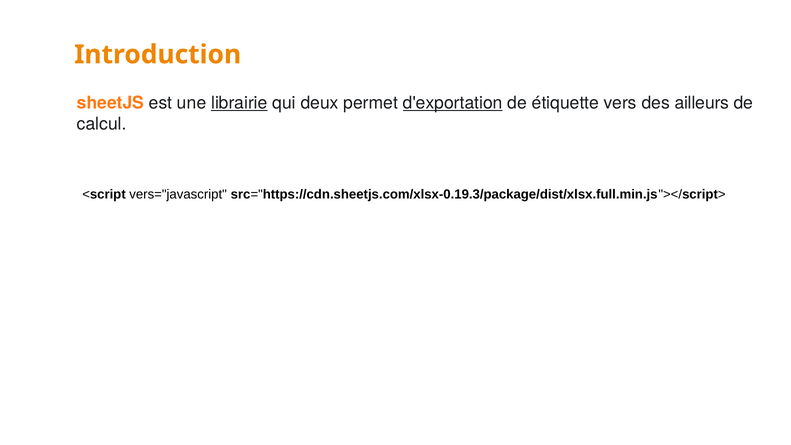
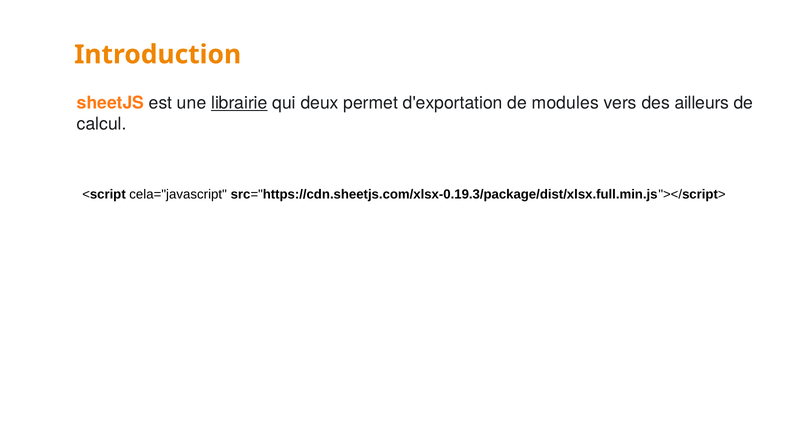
d'exportation underline: present -> none
étiquette: étiquette -> modules
vers="javascript: vers="javascript -> cela="javascript
